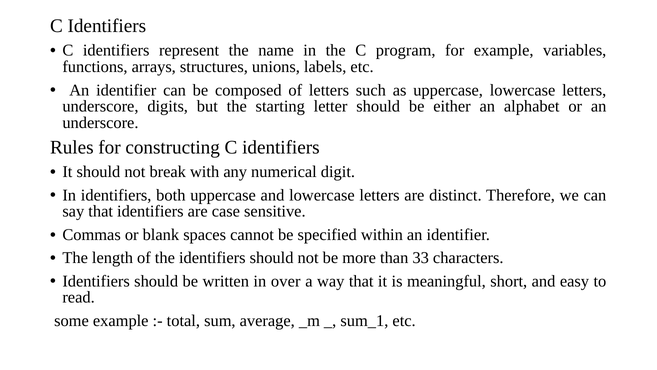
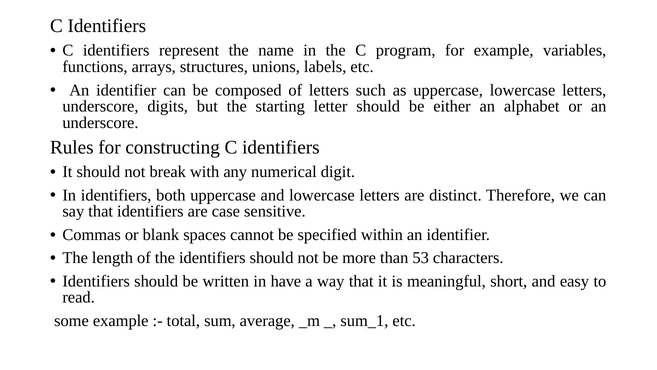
33: 33 -> 53
over: over -> have
